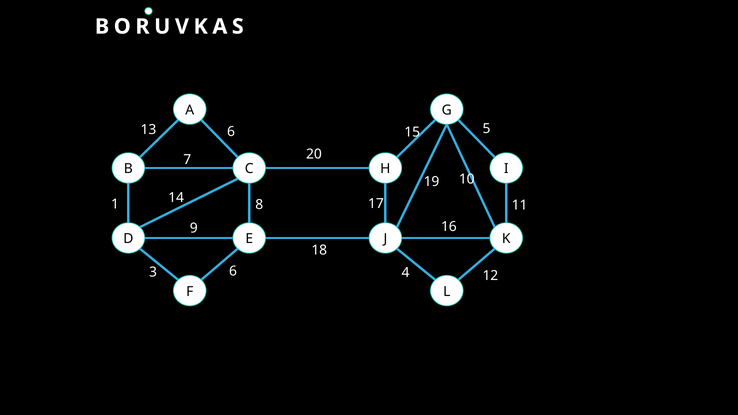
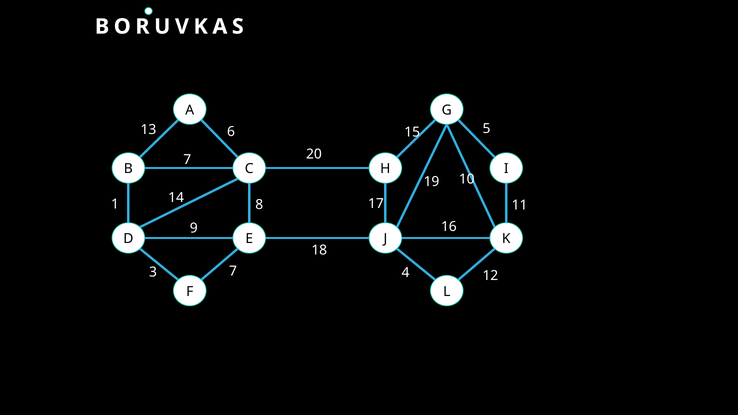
3 6: 6 -> 7
